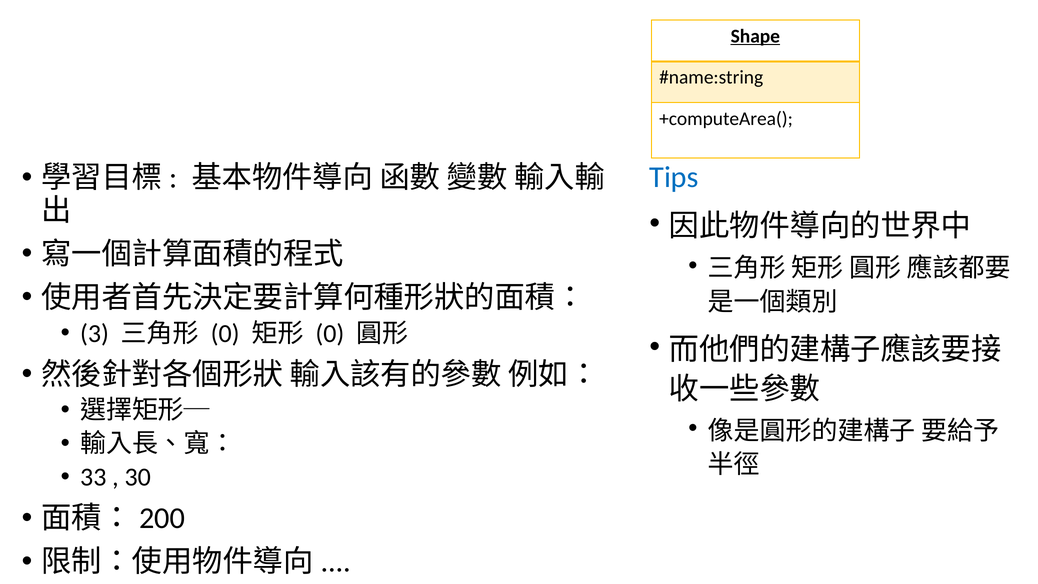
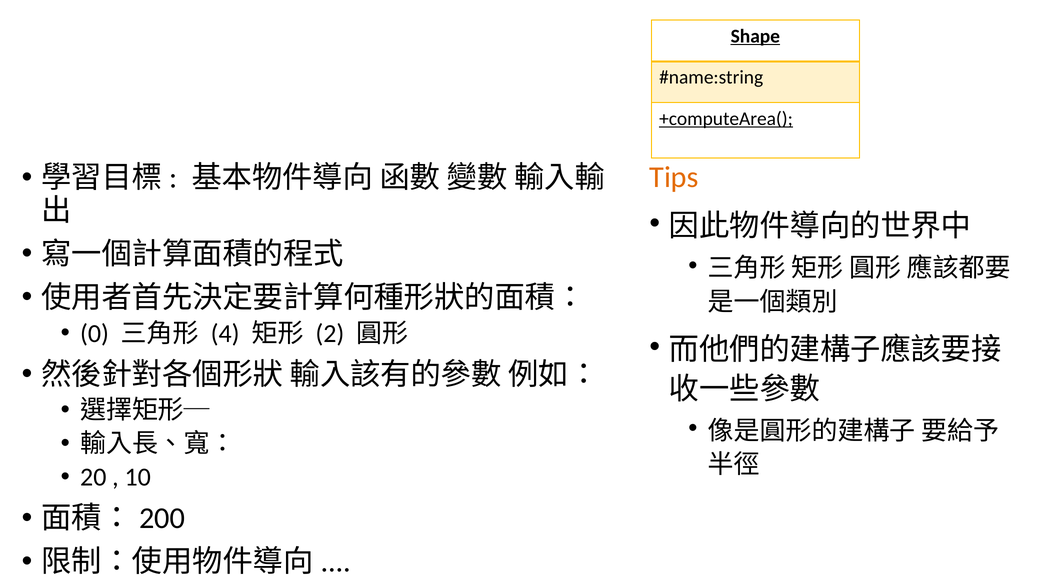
+computeArea( underline: none -> present
Tips colour: blue -> orange
3: 3 -> 0
0 at (225, 333): 0 -> 4
0 at (330, 333): 0 -> 2
33: 33 -> 20
30: 30 -> 10
